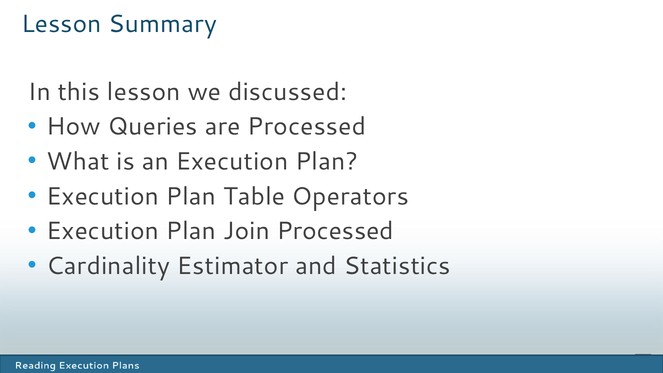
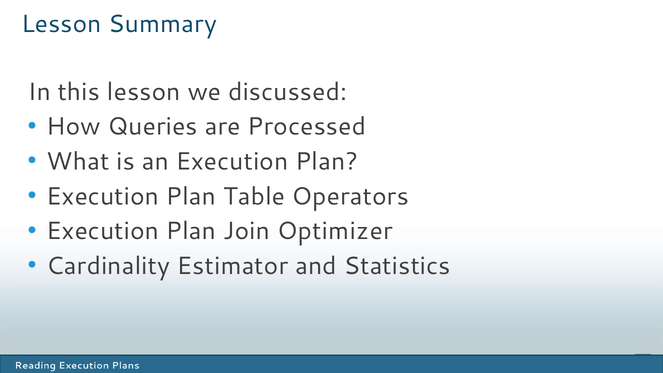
Join Processed: Processed -> Optimizer
